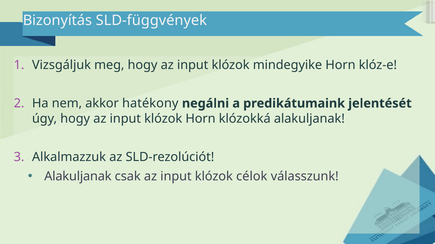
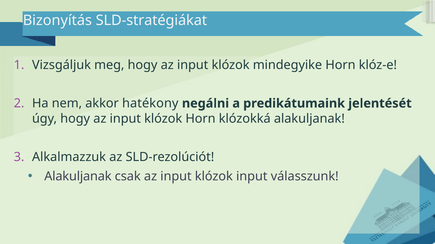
SLD-függvények: SLD-függvények -> SLD-stratégiákat
klózok célok: célok -> input
